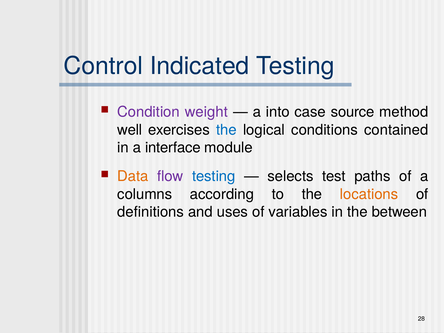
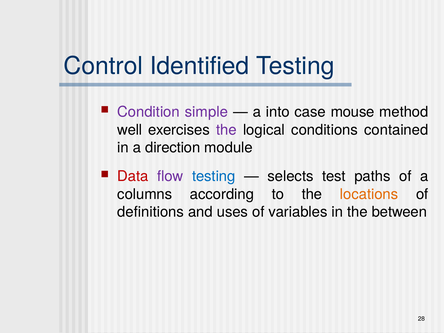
Indicated: Indicated -> Identified
weight: weight -> simple
source: source -> mouse
the at (226, 130) colour: blue -> purple
interface: interface -> direction
Data colour: orange -> red
